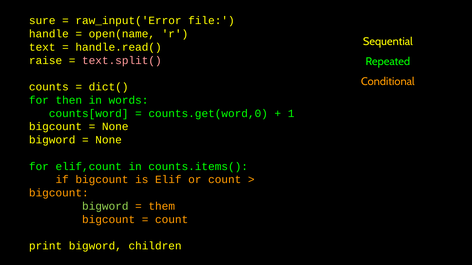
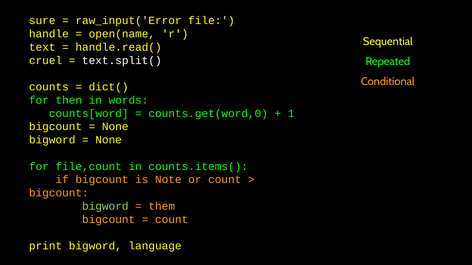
raise: raise -> cruel
text.split( colour: pink -> white
elif,count: elif,count -> file,count
Elif: Elif -> Note
children: children -> language
